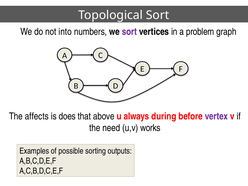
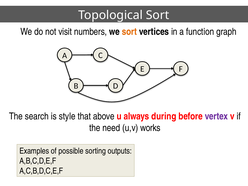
into: into -> visit
sort at (129, 32) colour: purple -> orange
problem: problem -> function
affects: affects -> search
does: does -> style
